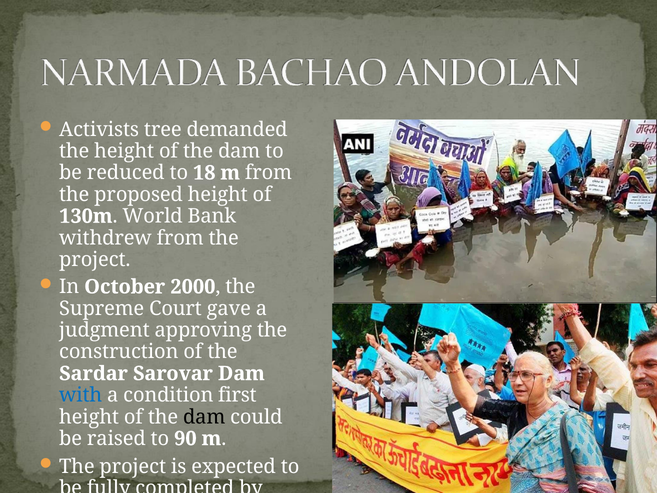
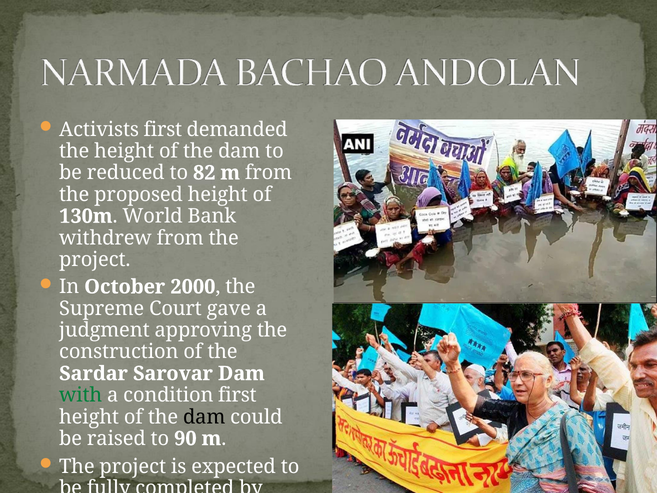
Activists tree: tree -> first
18: 18 -> 82
with colour: blue -> green
